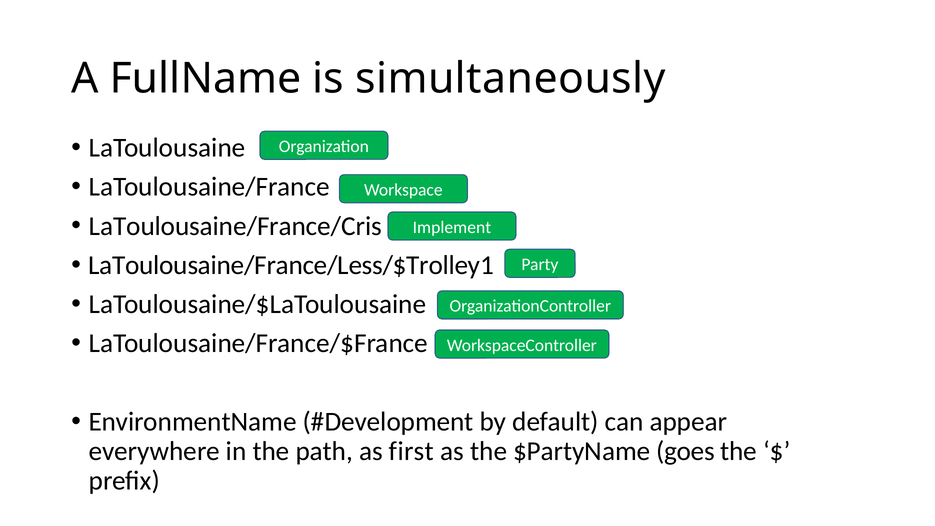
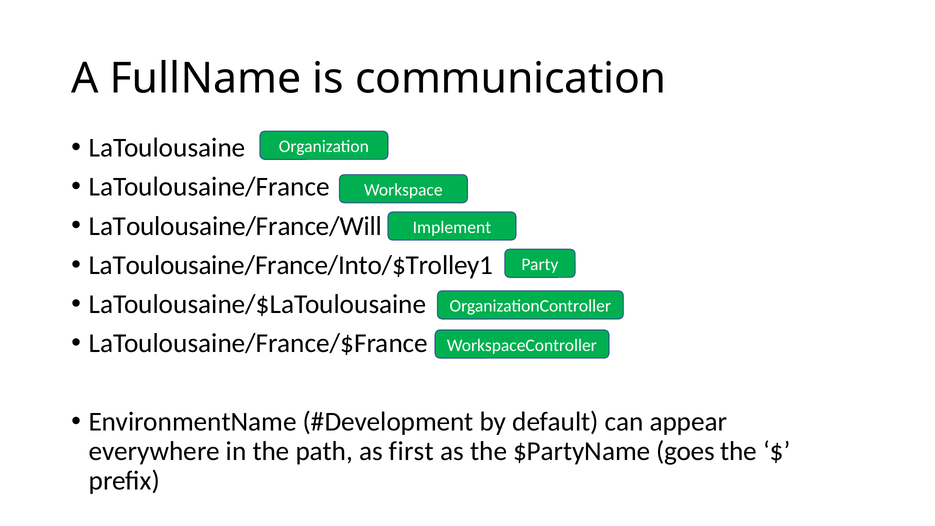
simultaneously: simultaneously -> communication
LaToulousaine/France/Cris: LaToulousaine/France/Cris -> LaToulousaine/France/Will
LaToulousaine/France/Less/$Trolley1: LaToulousaine/France/Less/$Trolley1 -> LaToulousaine/France/Into/$Trolley1
